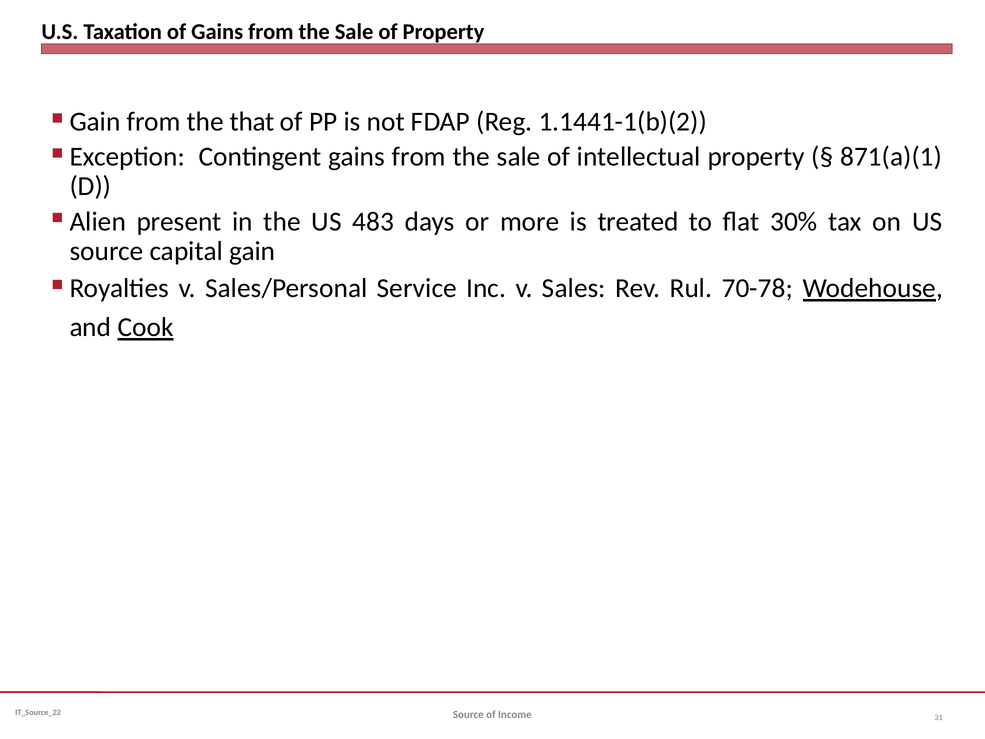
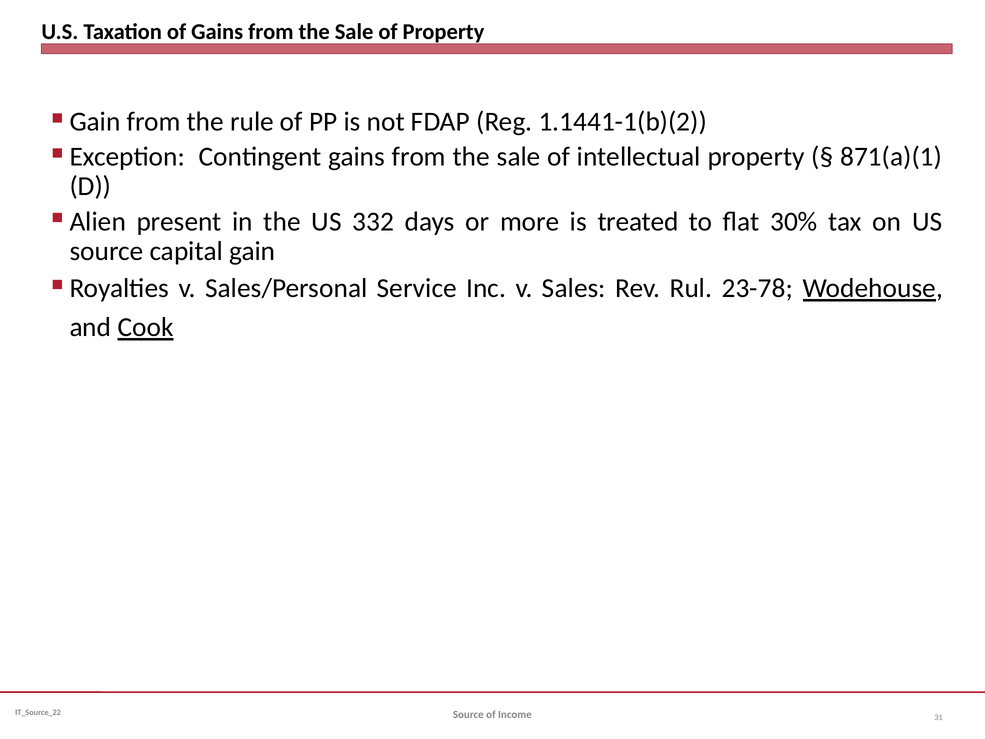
that: that -> rule
483: 483 -> 332
70-78: 70-78 -> 23-78
